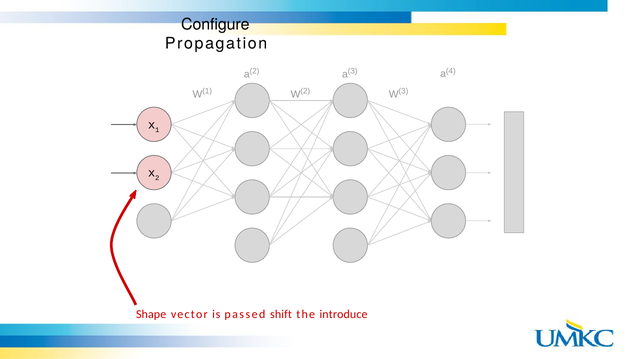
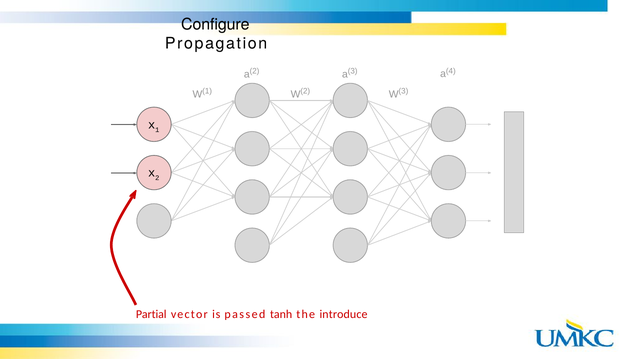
Shape: Shape -> Partial
shift: shift -> tanh
